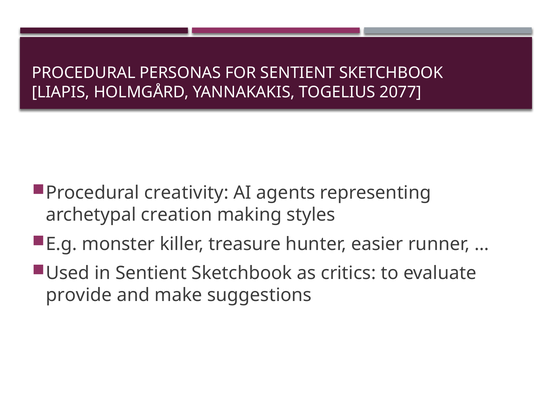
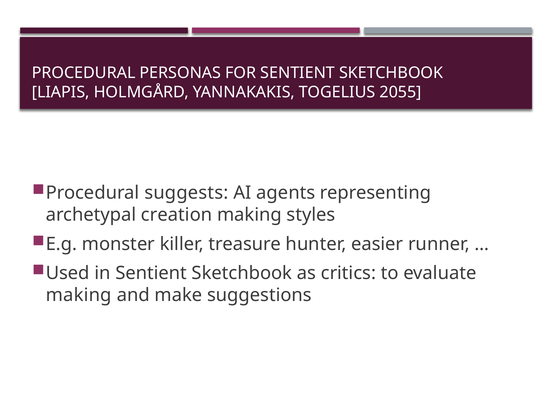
2077: 2077 -> 2055
creativity: creativity -> suggests
provide at (79, 295): provide -> making
